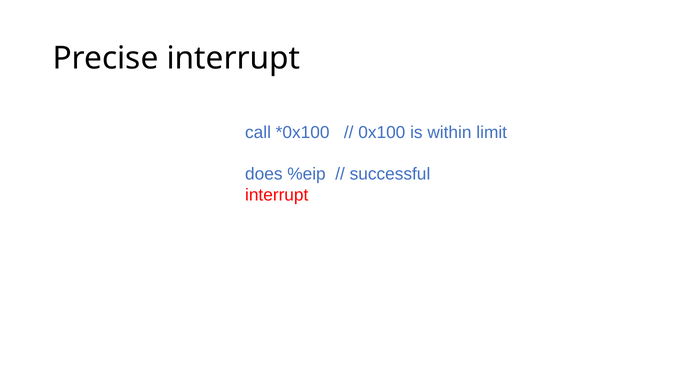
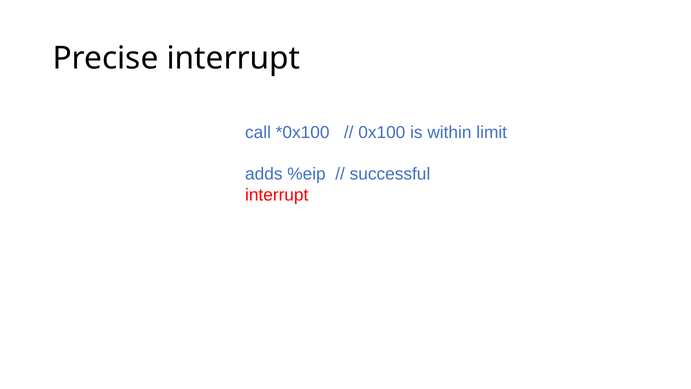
does: does -> adds
